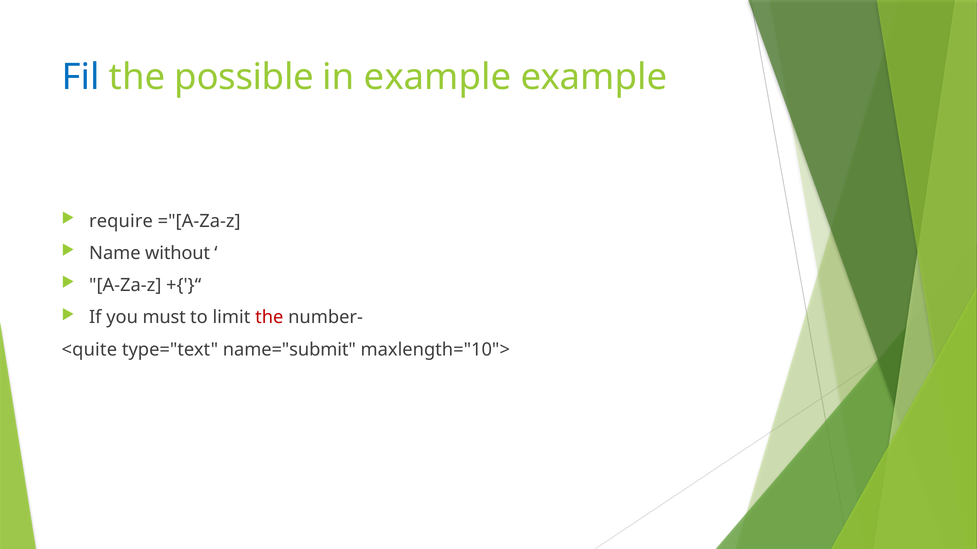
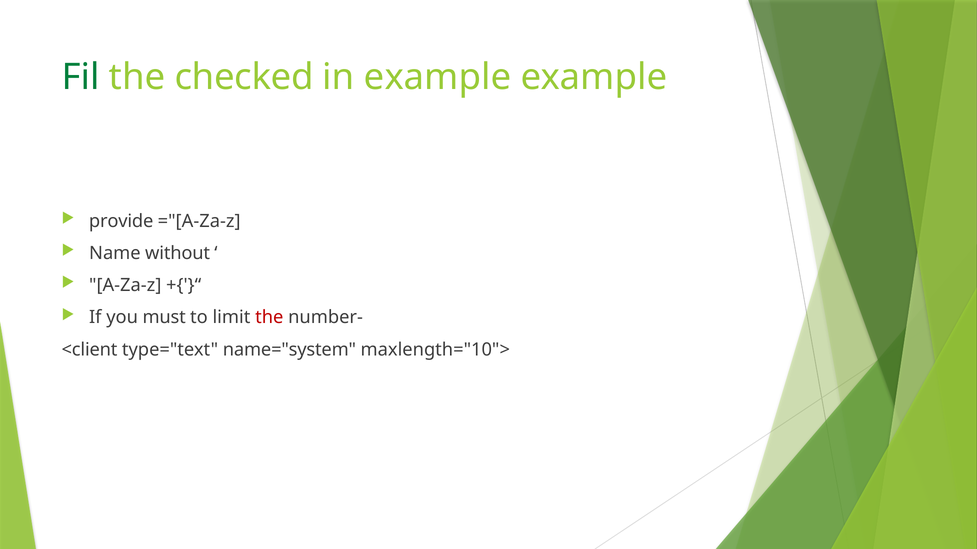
Fil colour: blue -> green
possible: possible -> checked
require: require -> provide
<quite: <quite -> <client
name="submit: name="submit -> name="system
